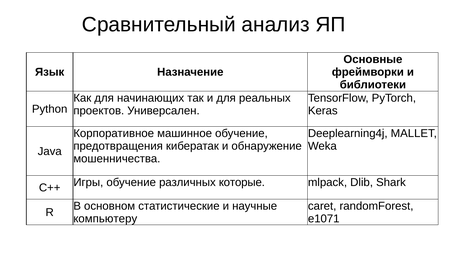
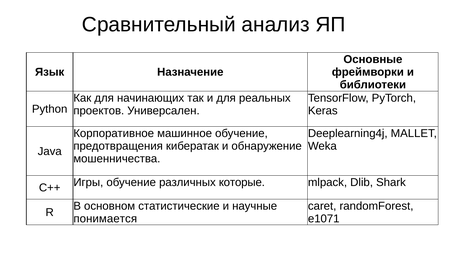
компьютеру: компьютеру -> понимается
